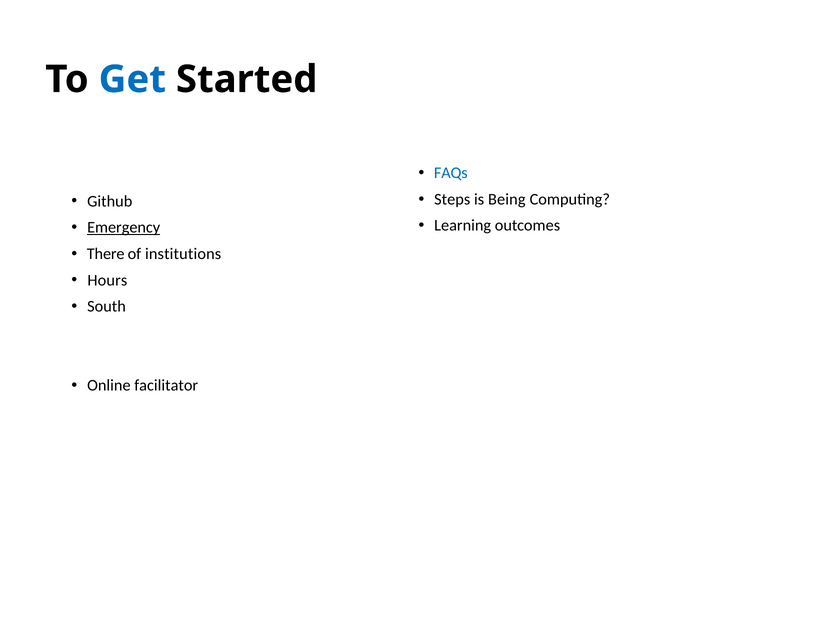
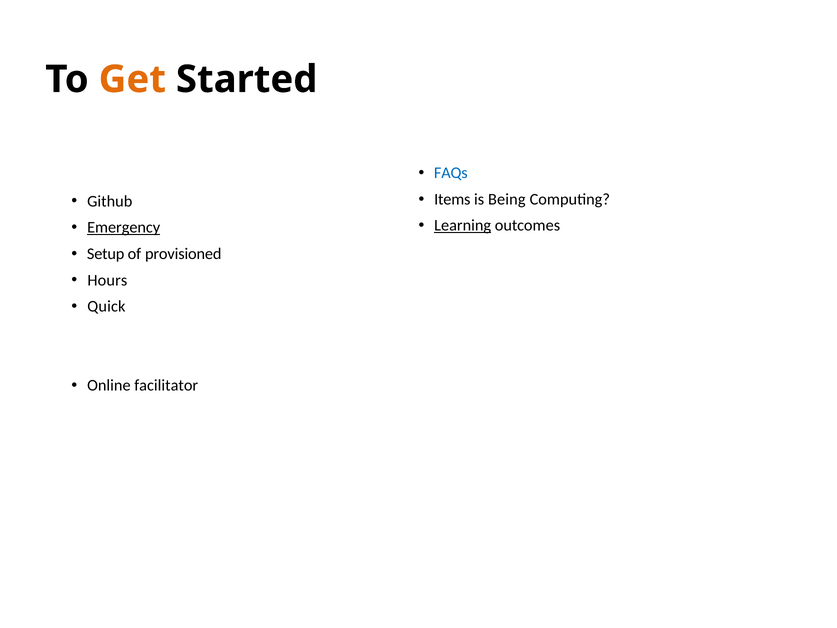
Get colour: blue -> orange
Steps: Steps -> Items
Learning underline: none -> present
There: There -> Setup
institutions: institutions -> provisioned
South: South -> Quick
